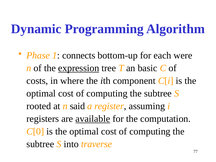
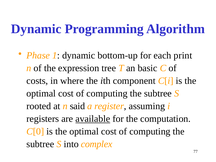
1 connects: connects -> dynamic
were: were -> print
expression underline: present -> none
traverse: traverse -> complex
